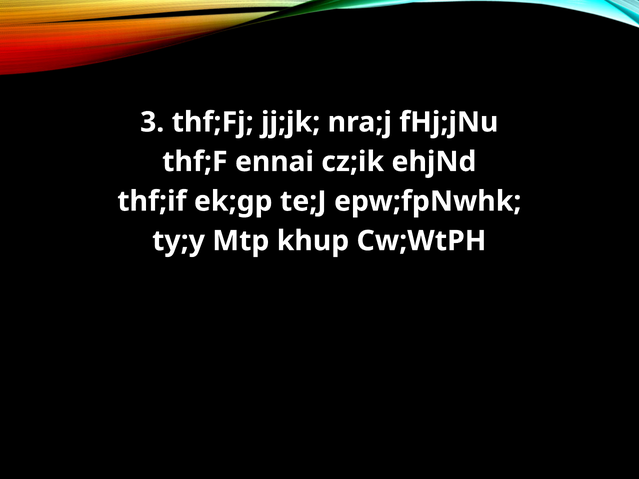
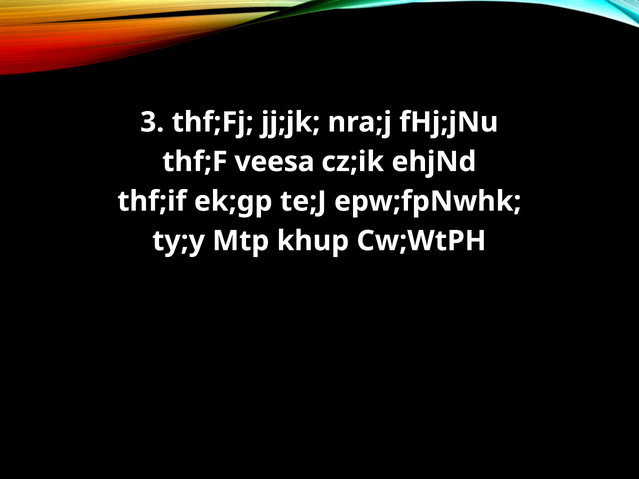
ennai: ennai -> veesa
